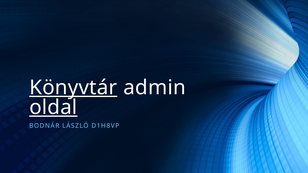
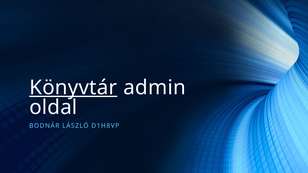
oldal underline: present -> none
